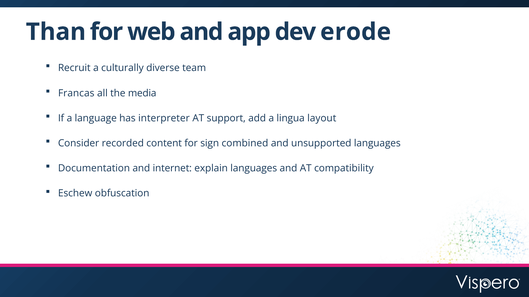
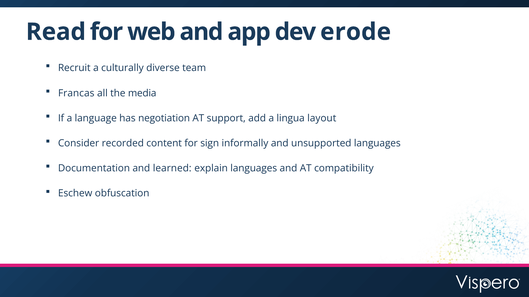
Than: Than -> Read
interpreter: interpreter -> negotiation
combined: combined -> informally
internet: internet -> learned
